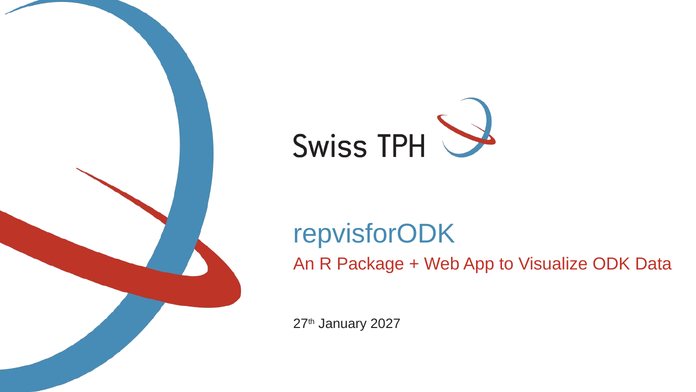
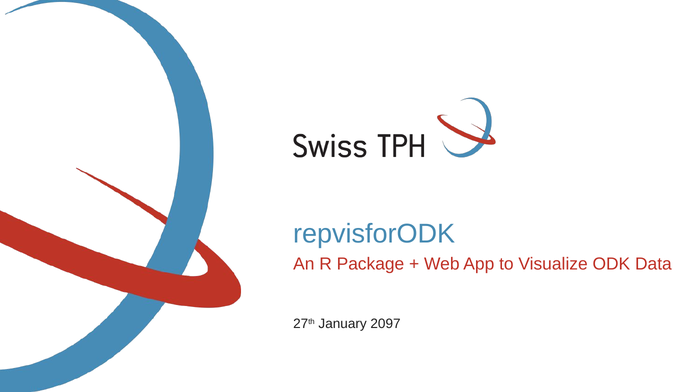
2027: 2027 -> 2097
